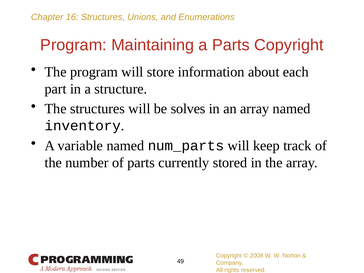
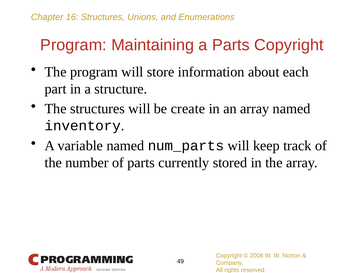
solves: solves -> create
